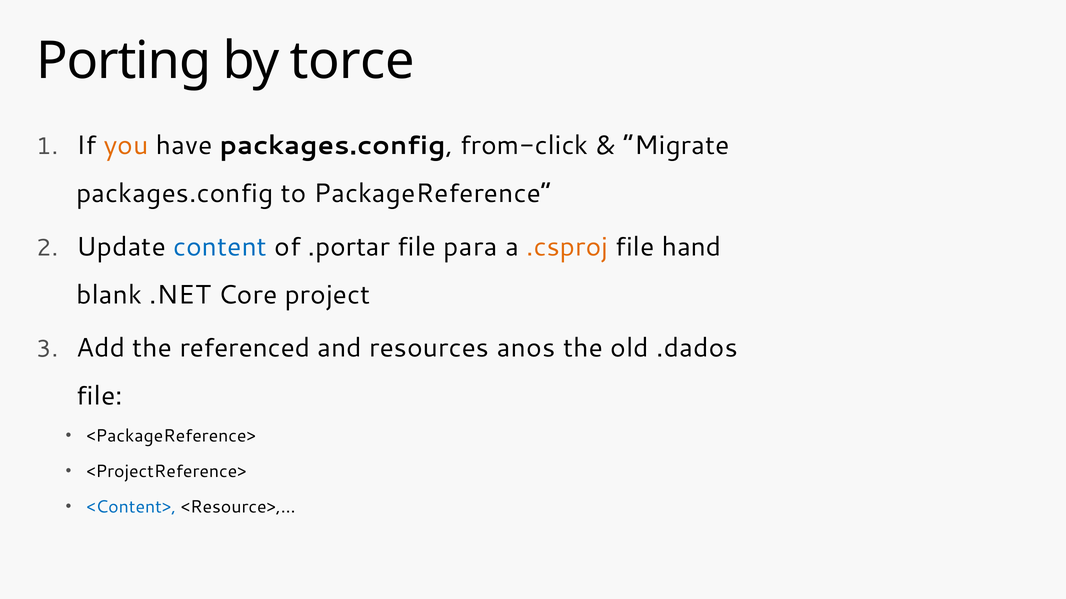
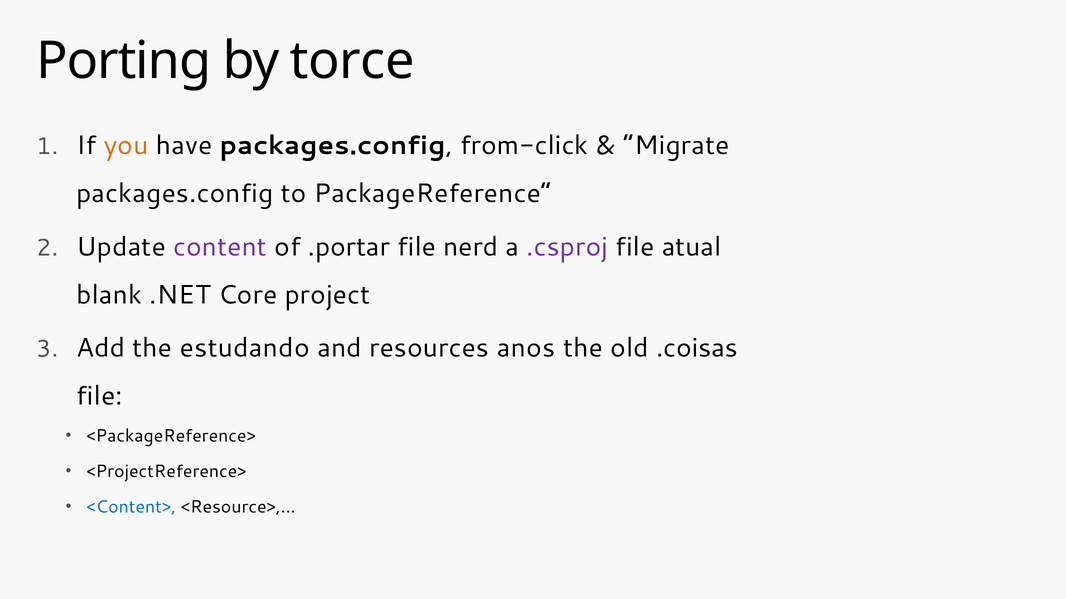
content colour: blue -> purple
para: para -> nerd
.csproj colour: orange -> purple
hand: hand -> atual
referenced: referenced -> estudando
.dados: .dados -> .coisas
